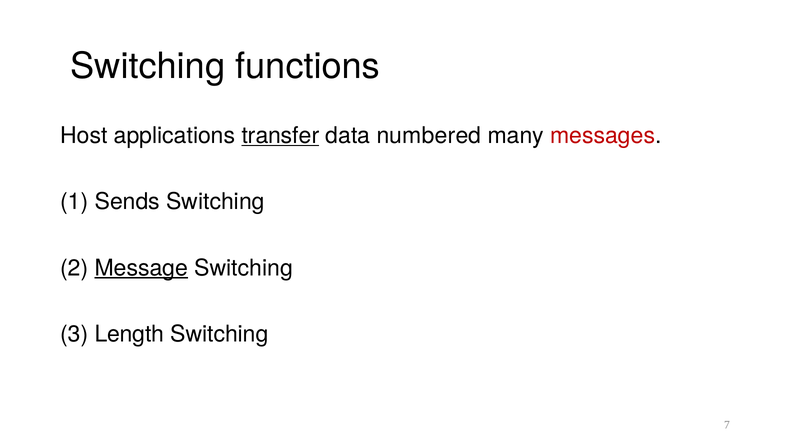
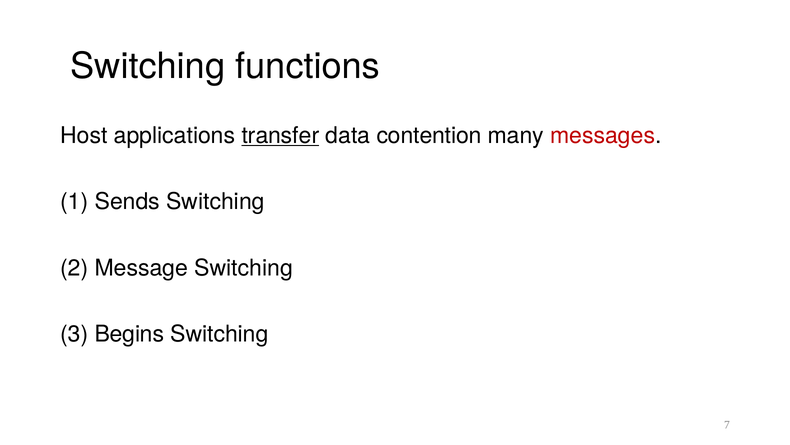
numbered: numbered -> contention
Message underline: present -> none
Length: Length -> Begins
